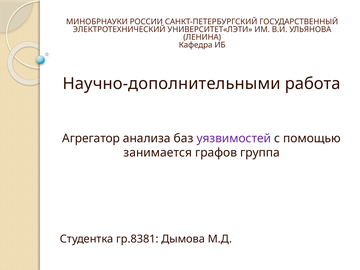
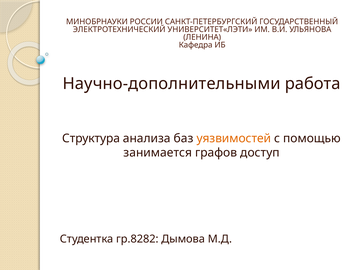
Агрегатор: Агрегатор -> Структура
уязвимостей colour: purple -> orange
группа: группа -> доступ
гр.8381: гр.8381 -> гр.8282
